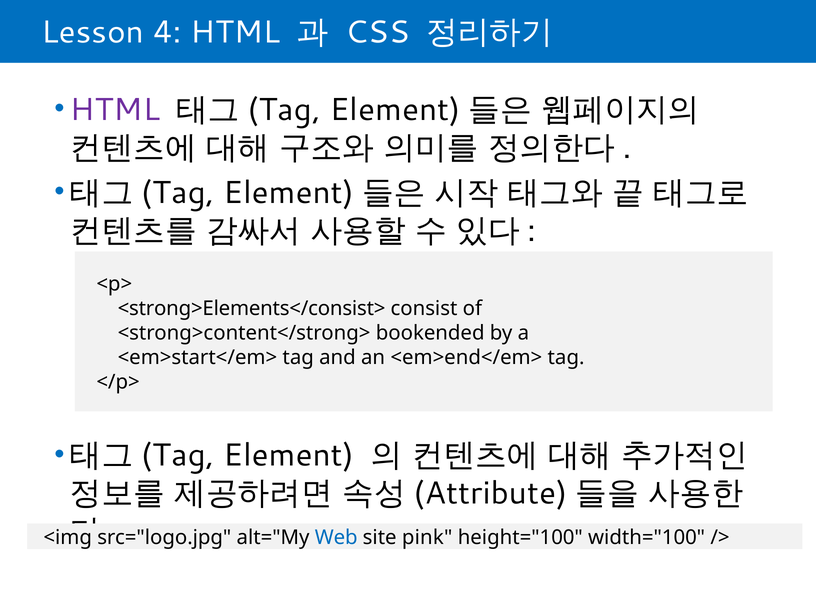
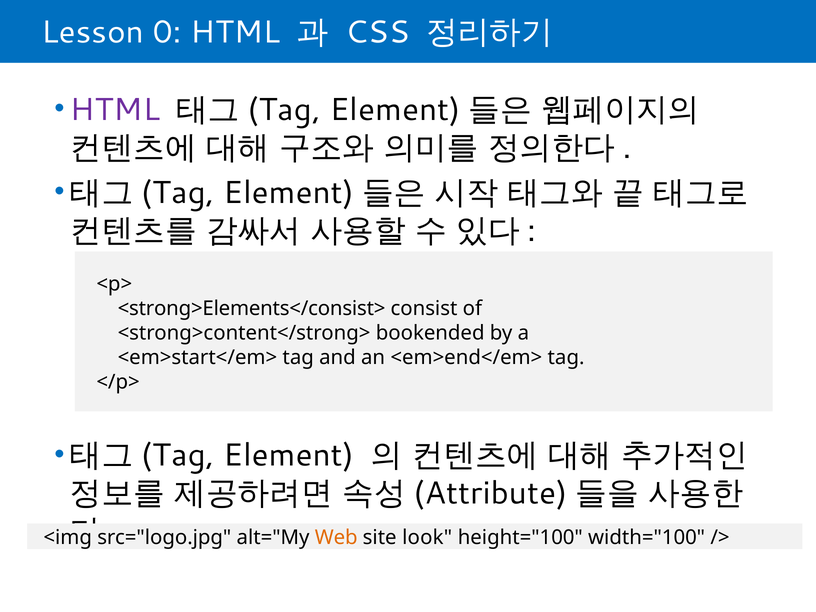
4: 4 -> 0
Web colour: blue -> orange
pink: pink -> look
